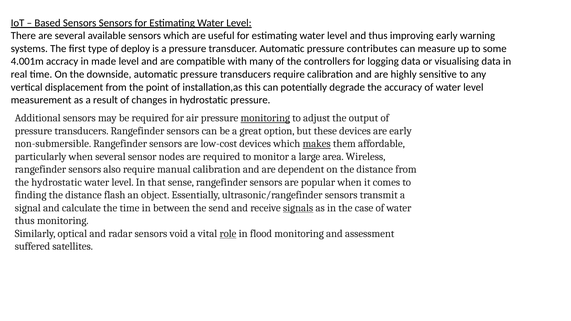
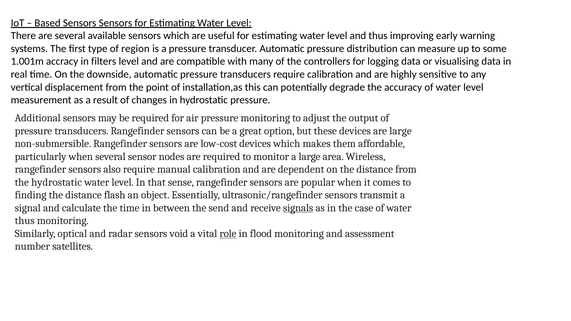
deploy: deploy -> region
contributes: contributes -> distribution
4.001m: 4.001m -> 1.001m
made: made -> filters
monitoring at (265, 118) underline: present -> none
are early: early -> large
makes underline: present -> none
suffered: suffered -> number
